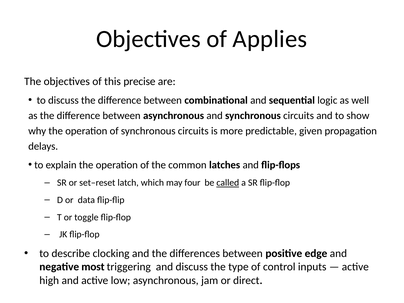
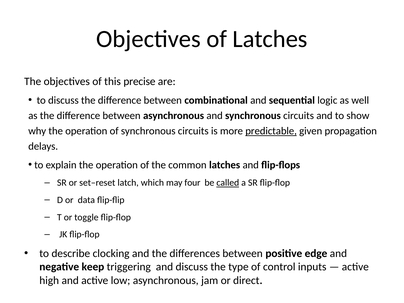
of Applies: Applies -> Latches
predictable underline: none -> present
most: most -> keep
